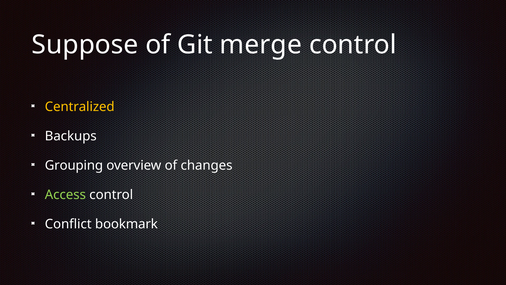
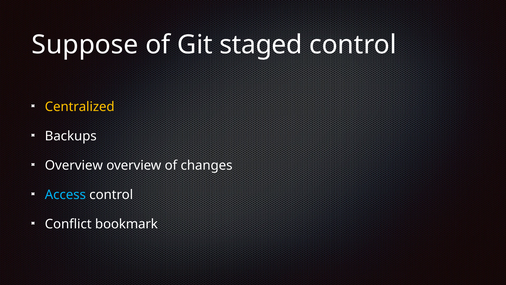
merge: merge -> staged
Grouping at (74, 165): Grouping -> Overview
Access colour: light green -> light blue
